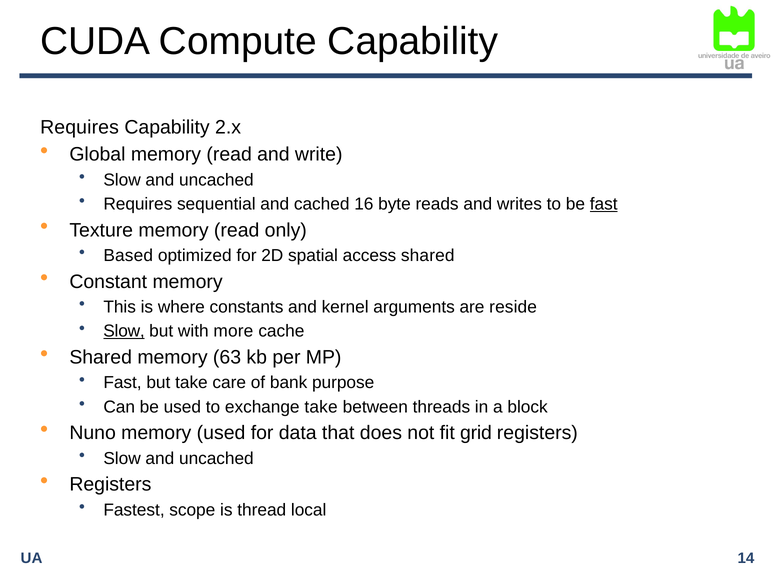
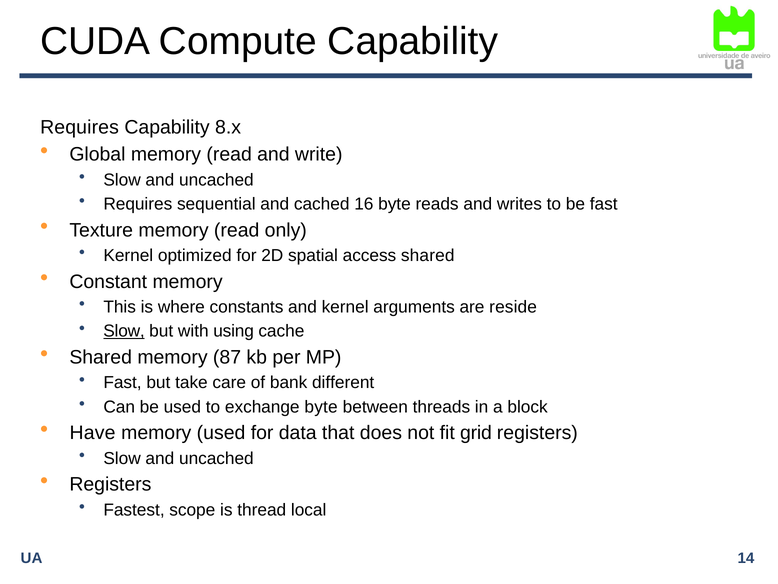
2.x: 2.x -> 8.x
fast at (604, 204) underline: present -> none
Based at (128, 255): Based -> Kernel
more: more -> using
63: 63 -> 87
purpose: purpose -> different
exchange take: take -> byte
Nuno: Nuno -> Have
